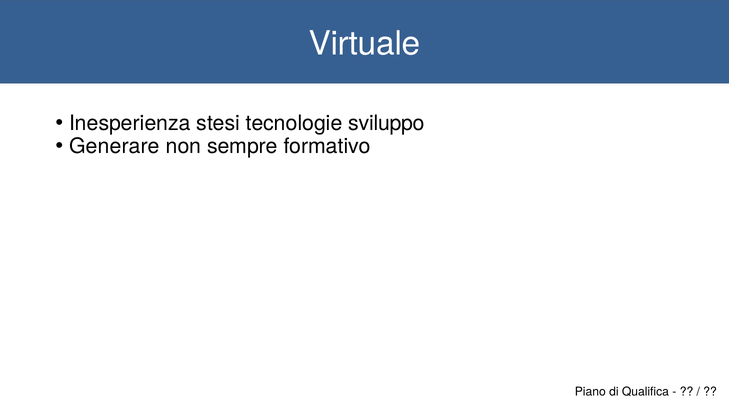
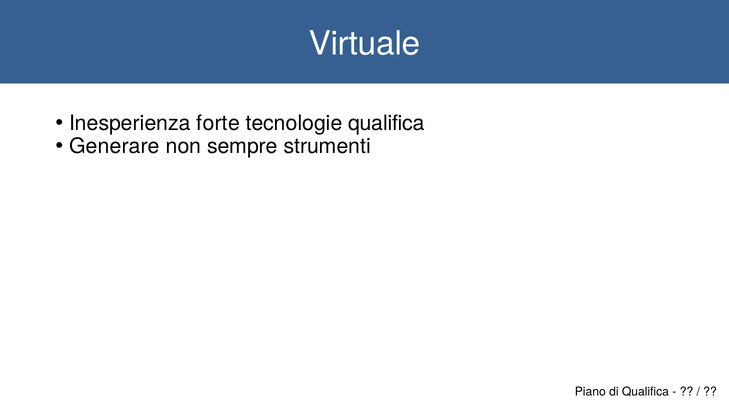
stesi: stesi -> forte
tecnologie sviluppo: sviluppo -> qualifica
formativo: formativo -> strumenti
